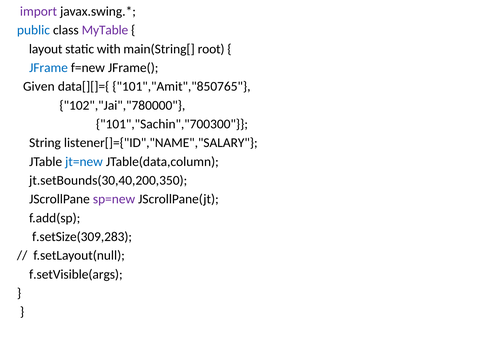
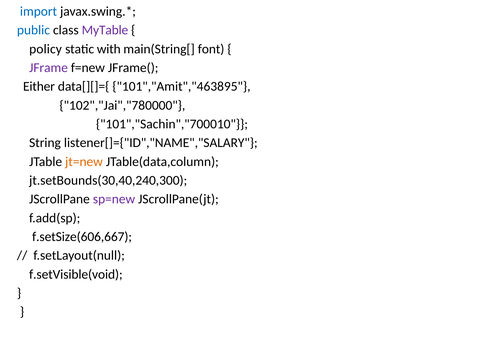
import colour: purple -> blue
layout: layout -> policy
root: root -> font
JFrame colour: blue -> purple
Given: Given -> Either
101","Amit","850765: 101","Amit","850765 -> 101","Amit","463895
101","Sachin","700300: 101","Sachin","700300 -> 101","Sachin","700010
jt=new colour: blue -> orange
jt.setBounds(30,40,200,350: jt.setBounds(30,40,200,350 -> jt.setBounds(30,40,240,300
f.setSize(309,283: f.setSize(309,283 -> f.setSize(606,667
f.setVisible(args: f.setVisible(args -> f.setVisible(void
